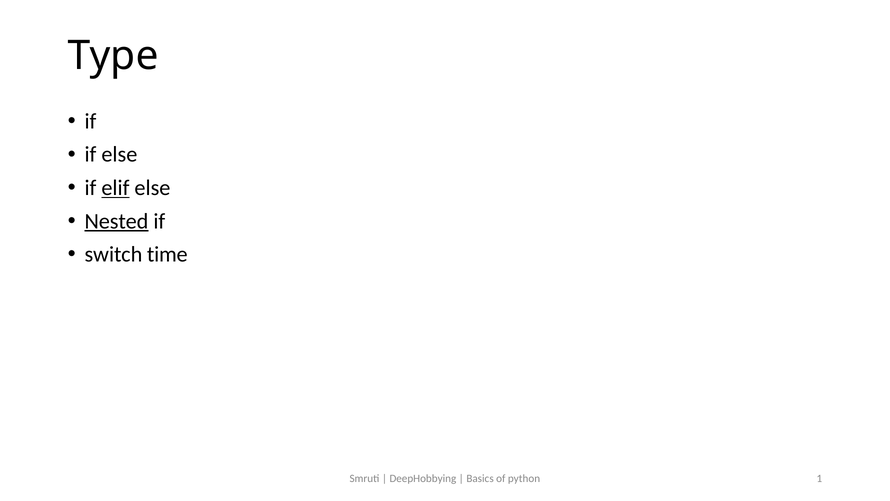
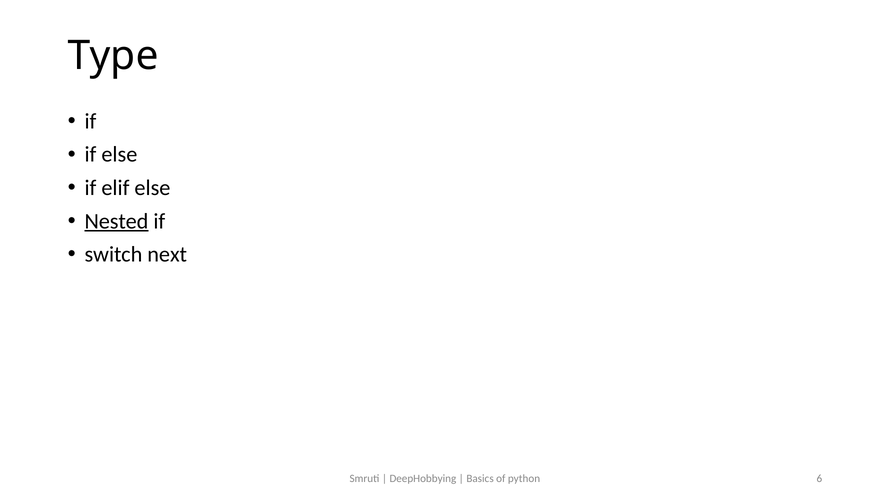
elif underline: present -> none
time: time -> next
1: 1 -> 6
